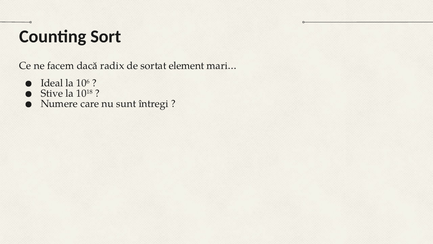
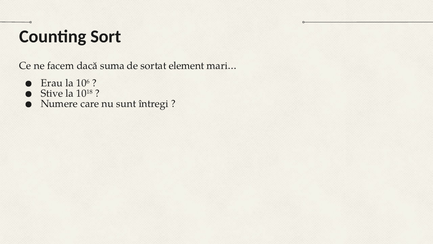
radix: radix -> suma
Ideal: Ideal -> Erau
